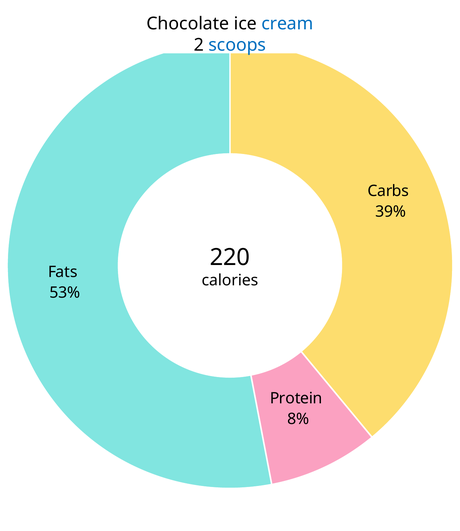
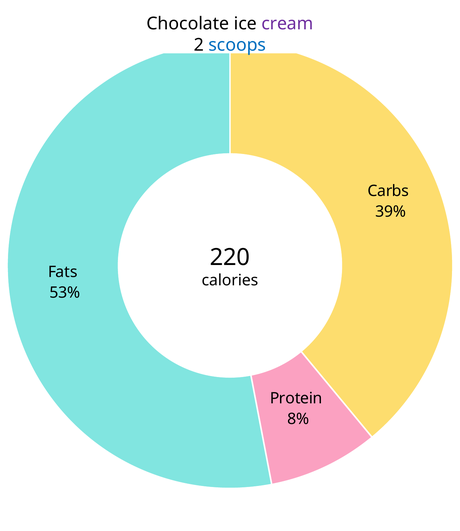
cream colour: blue -> purple
